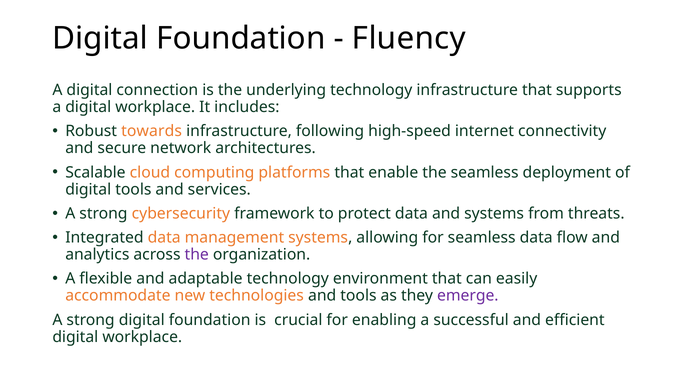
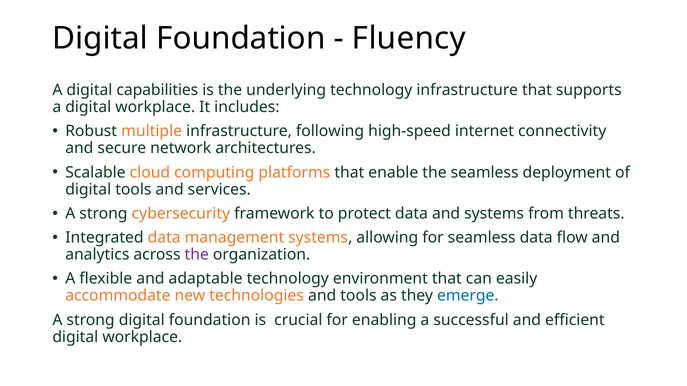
connection: connection -> capabilities
towards: towards -> multiple
emerge colour: purple -> blue
